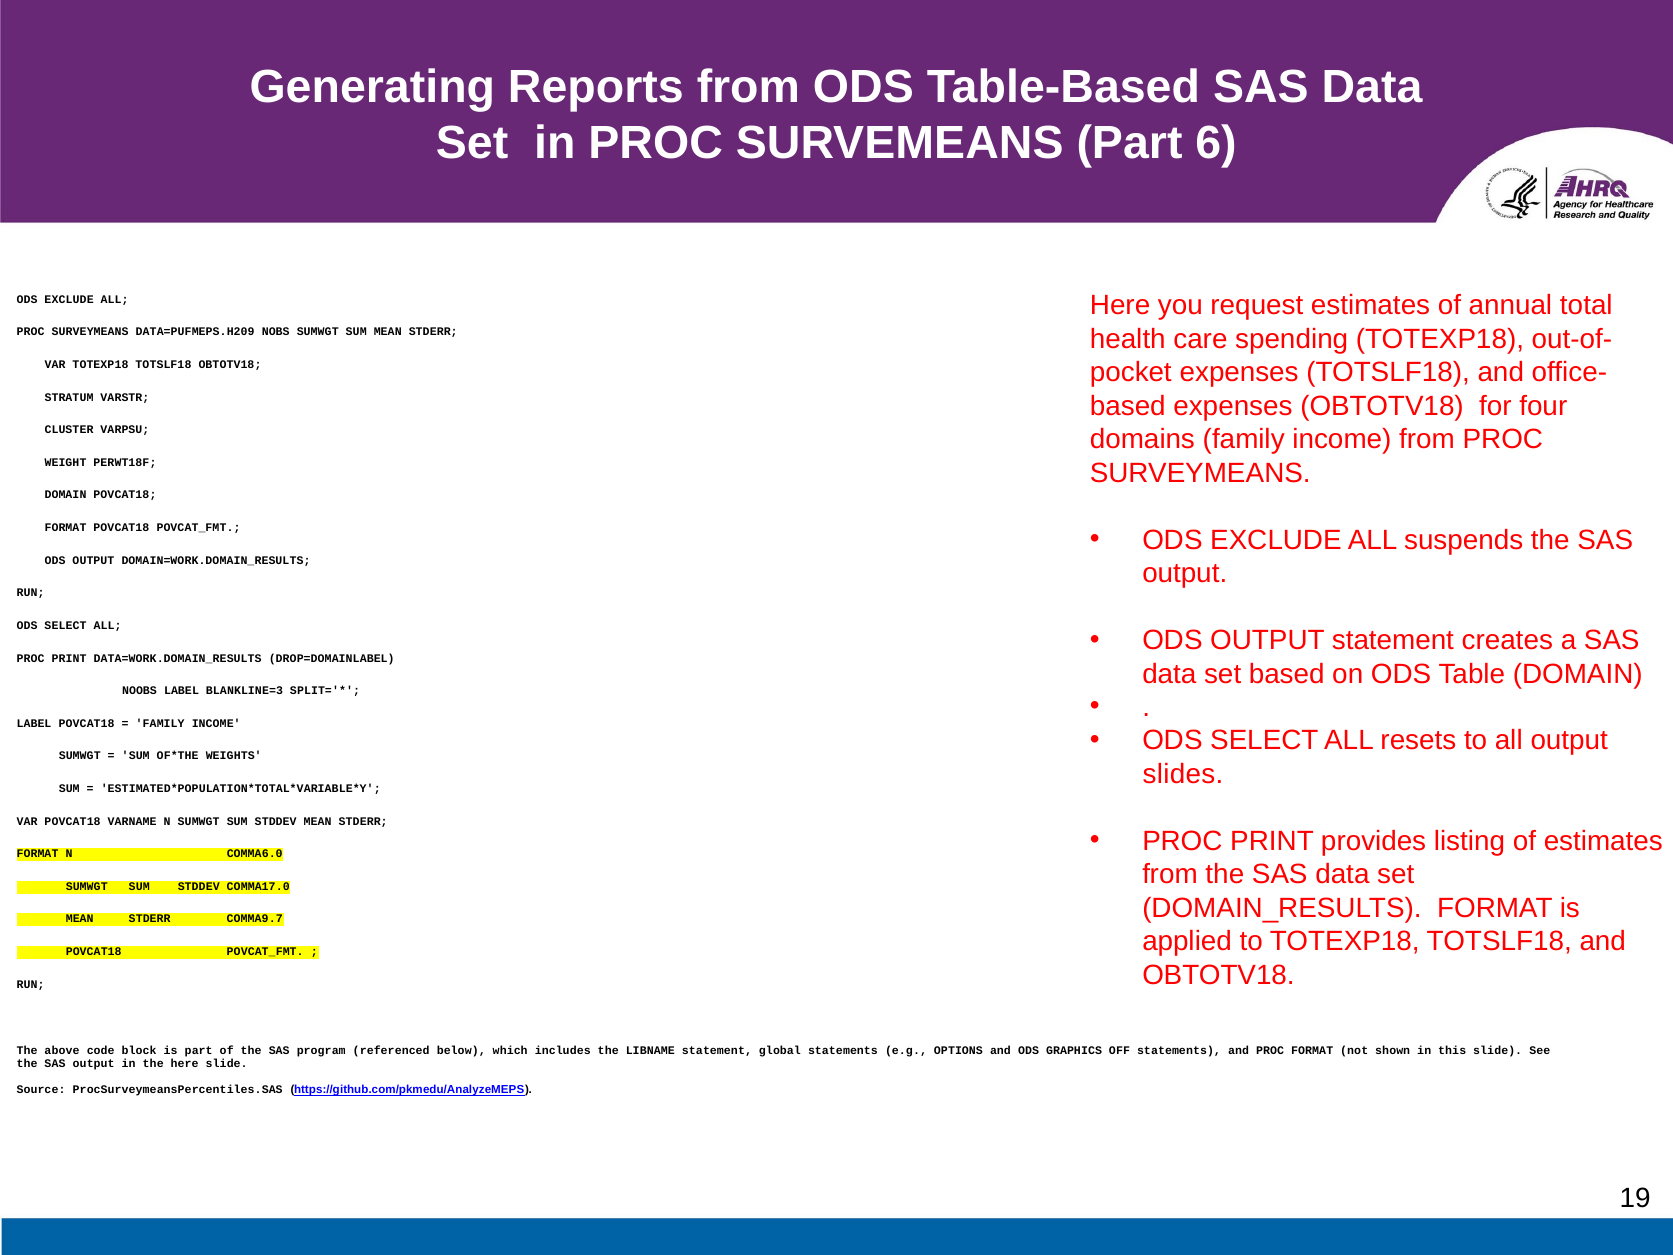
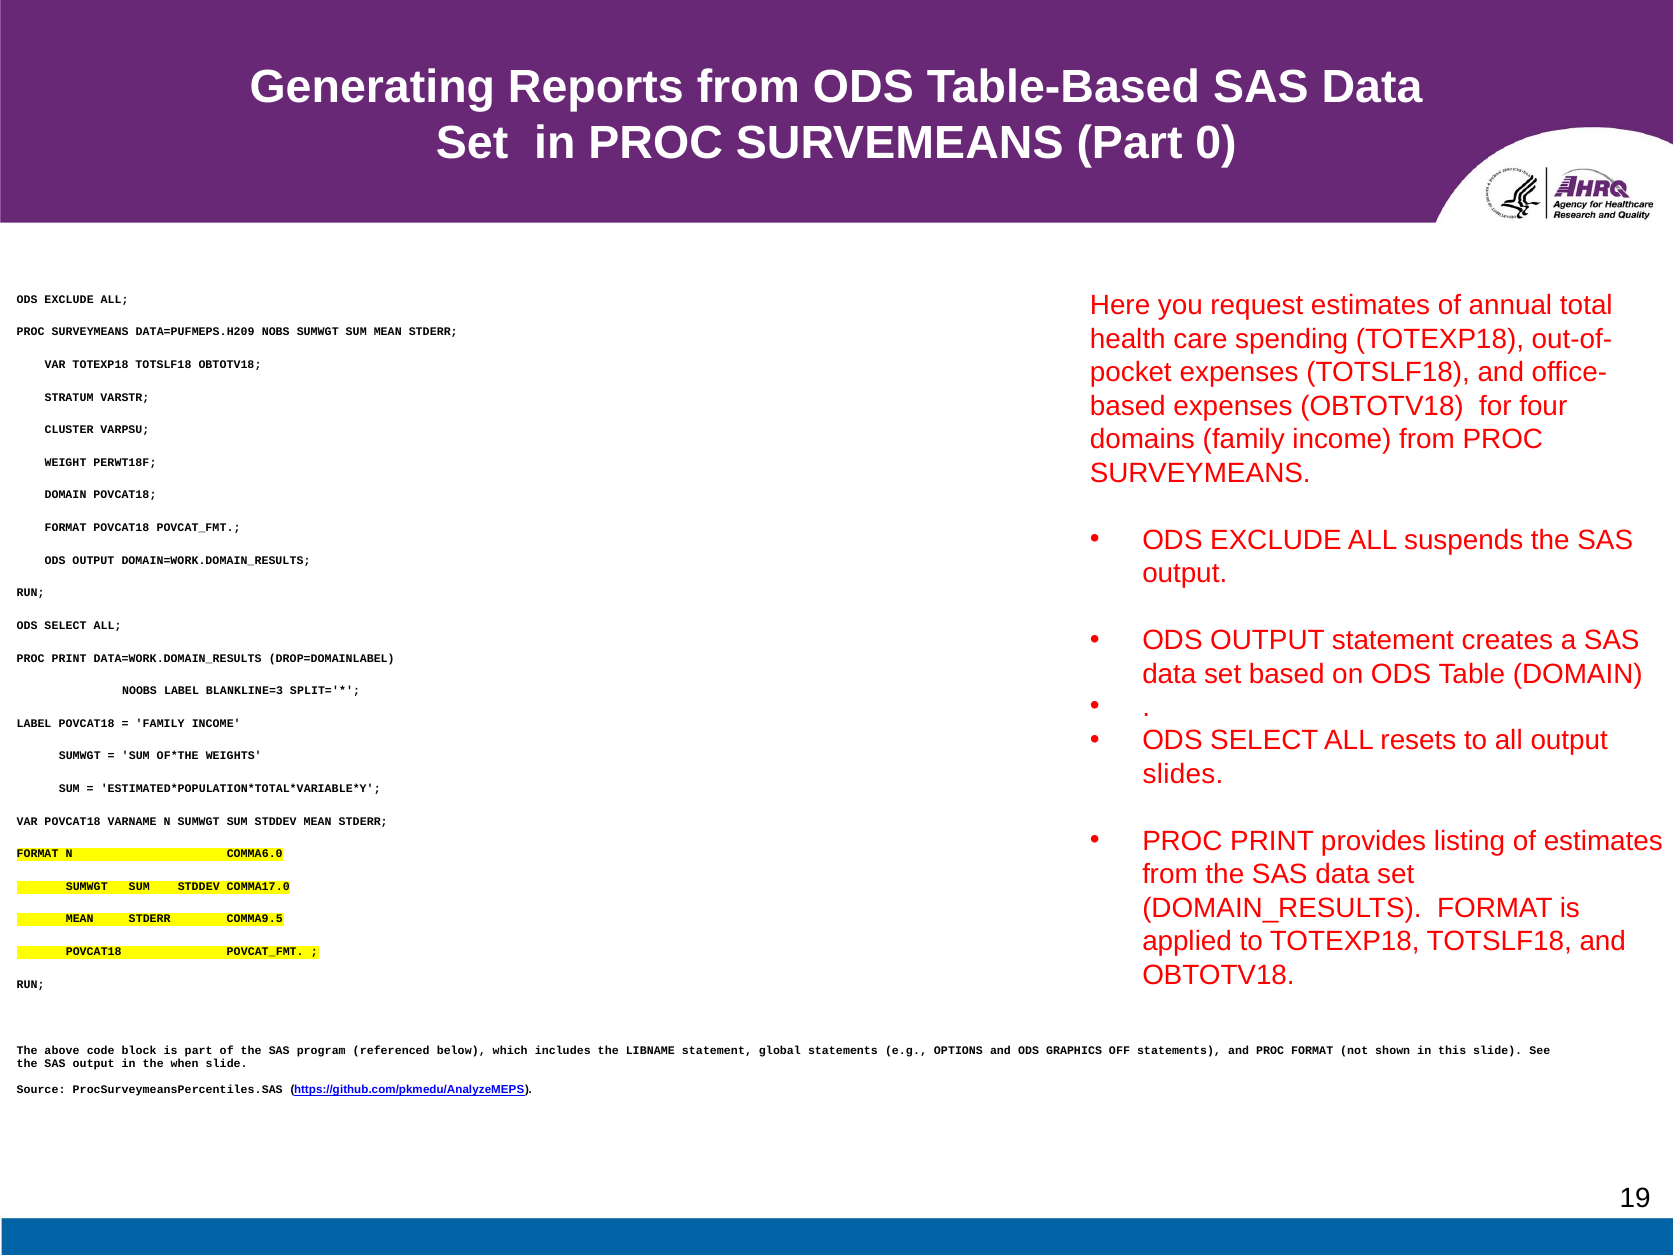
6: 6 -> 0
COMMA9.7: COMMA9.7 -> COMMA9.5
the here: here -> when
